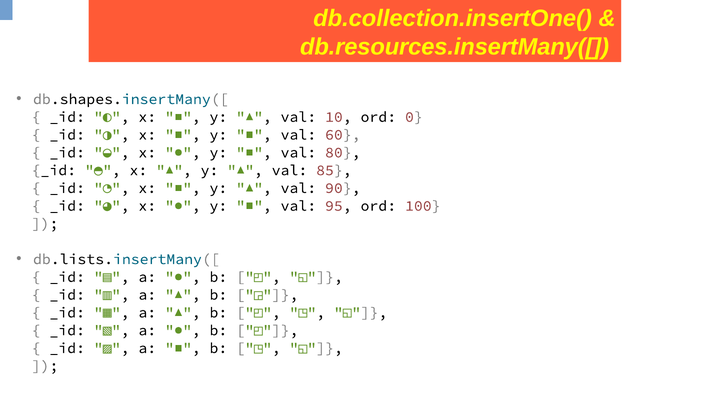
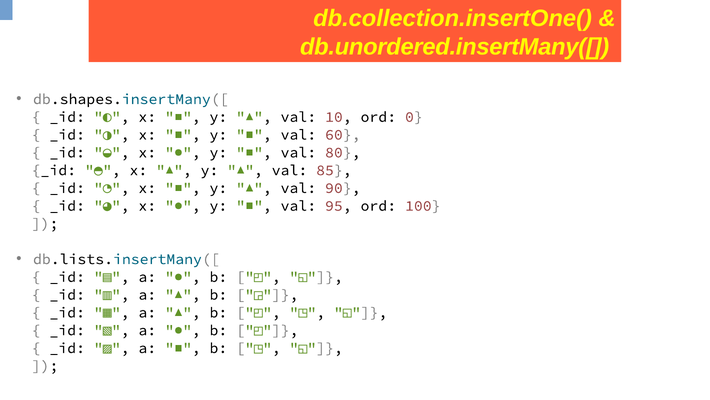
db.resources.insertMany([: db.resources.insertMany([ -> db.unordered.insertMany([
